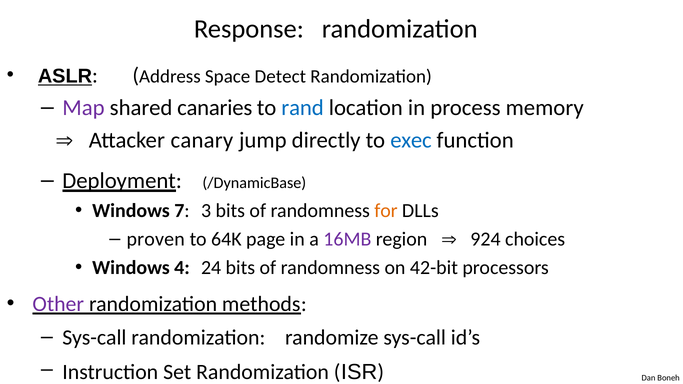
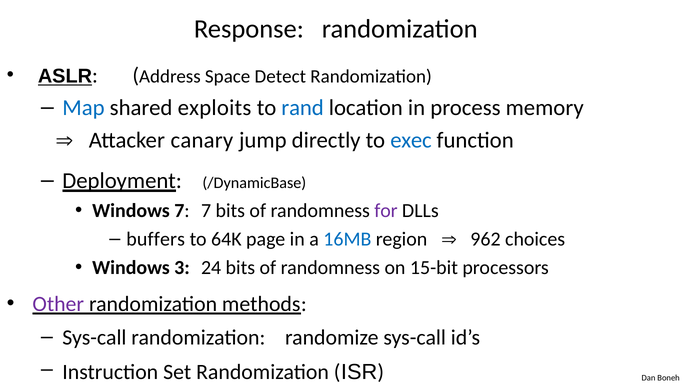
Map colour: purple -> blue
canaries: canaries -> exploits
7 3: 3 -> 7
for colour: orange -> purple
proven: proven -> buffers
16MB colour: purple -> blue
924: 924 -> 962
4: 4 -> 3
42-bit: 42-bit -> 15-bit
